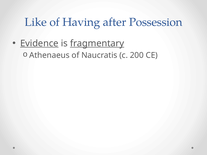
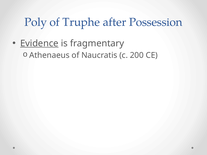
Like: Like -> Poly
Having: Having -> Truphe
fragmentary underline: present -> none
